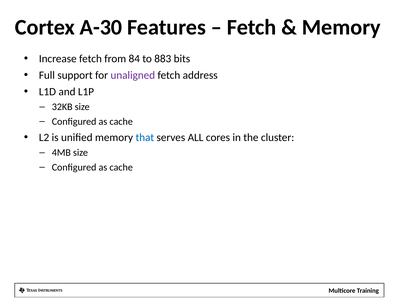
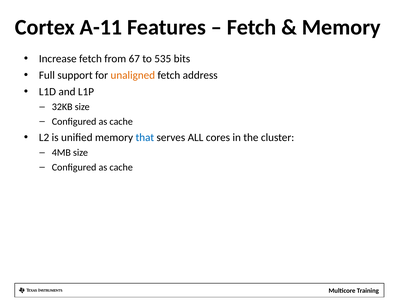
A-30: A-30 -> A-11
84: 84 -> 67
883: 883 -> 535
unaligned colour: purple -> orange
